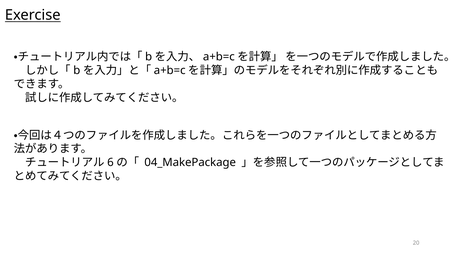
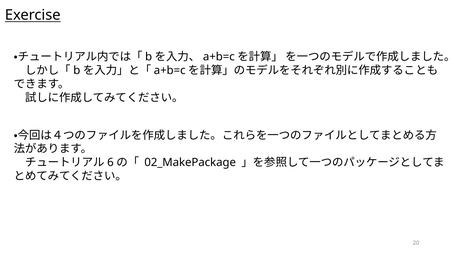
04_MakePackage: 04_MakePackage -> 02_MakePackage
